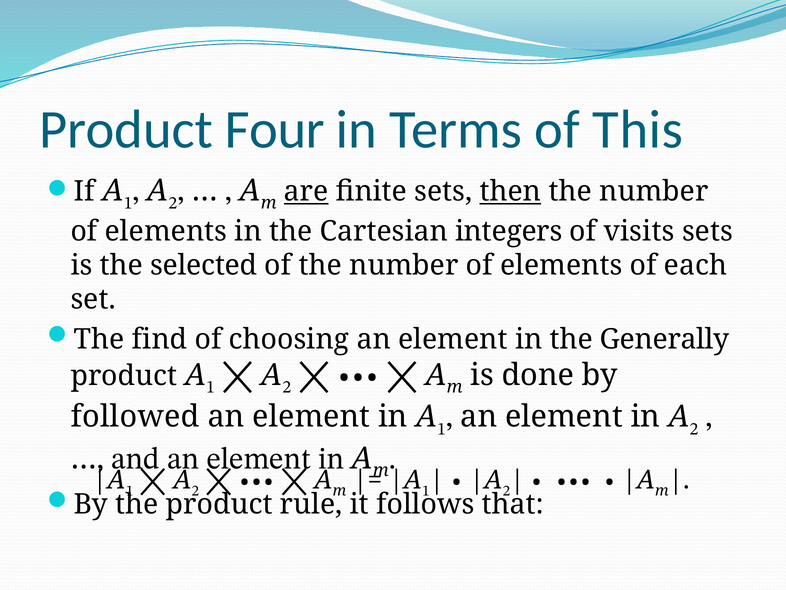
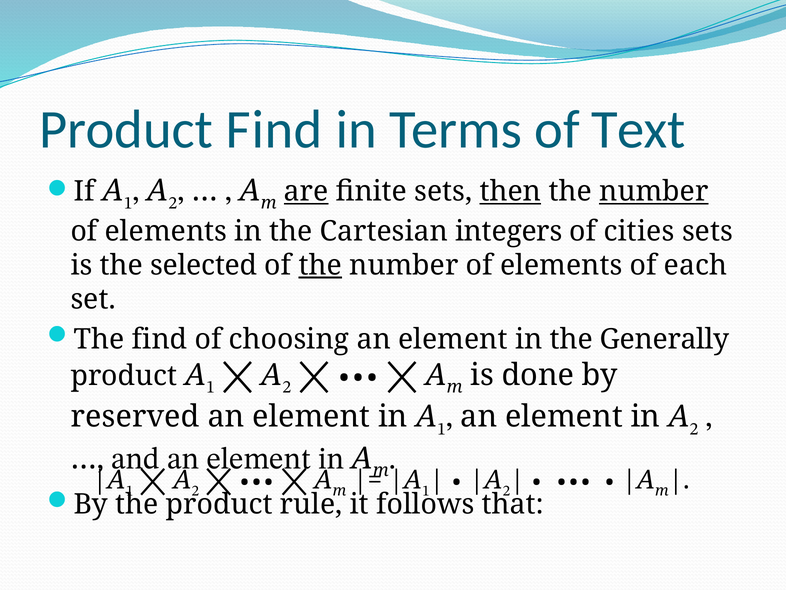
Product Four: Four -> Find
This: This -> Text
number at (654, 191) underline: none -> present
visits: visits -> cities
the at (320, 265) underline: none -> present
followed: followed -> reserved
